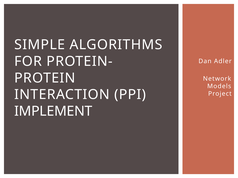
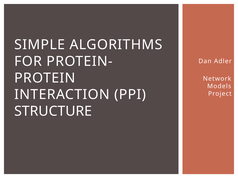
IMPLEMENT: IMPLEMENT -> STRUCTURE
